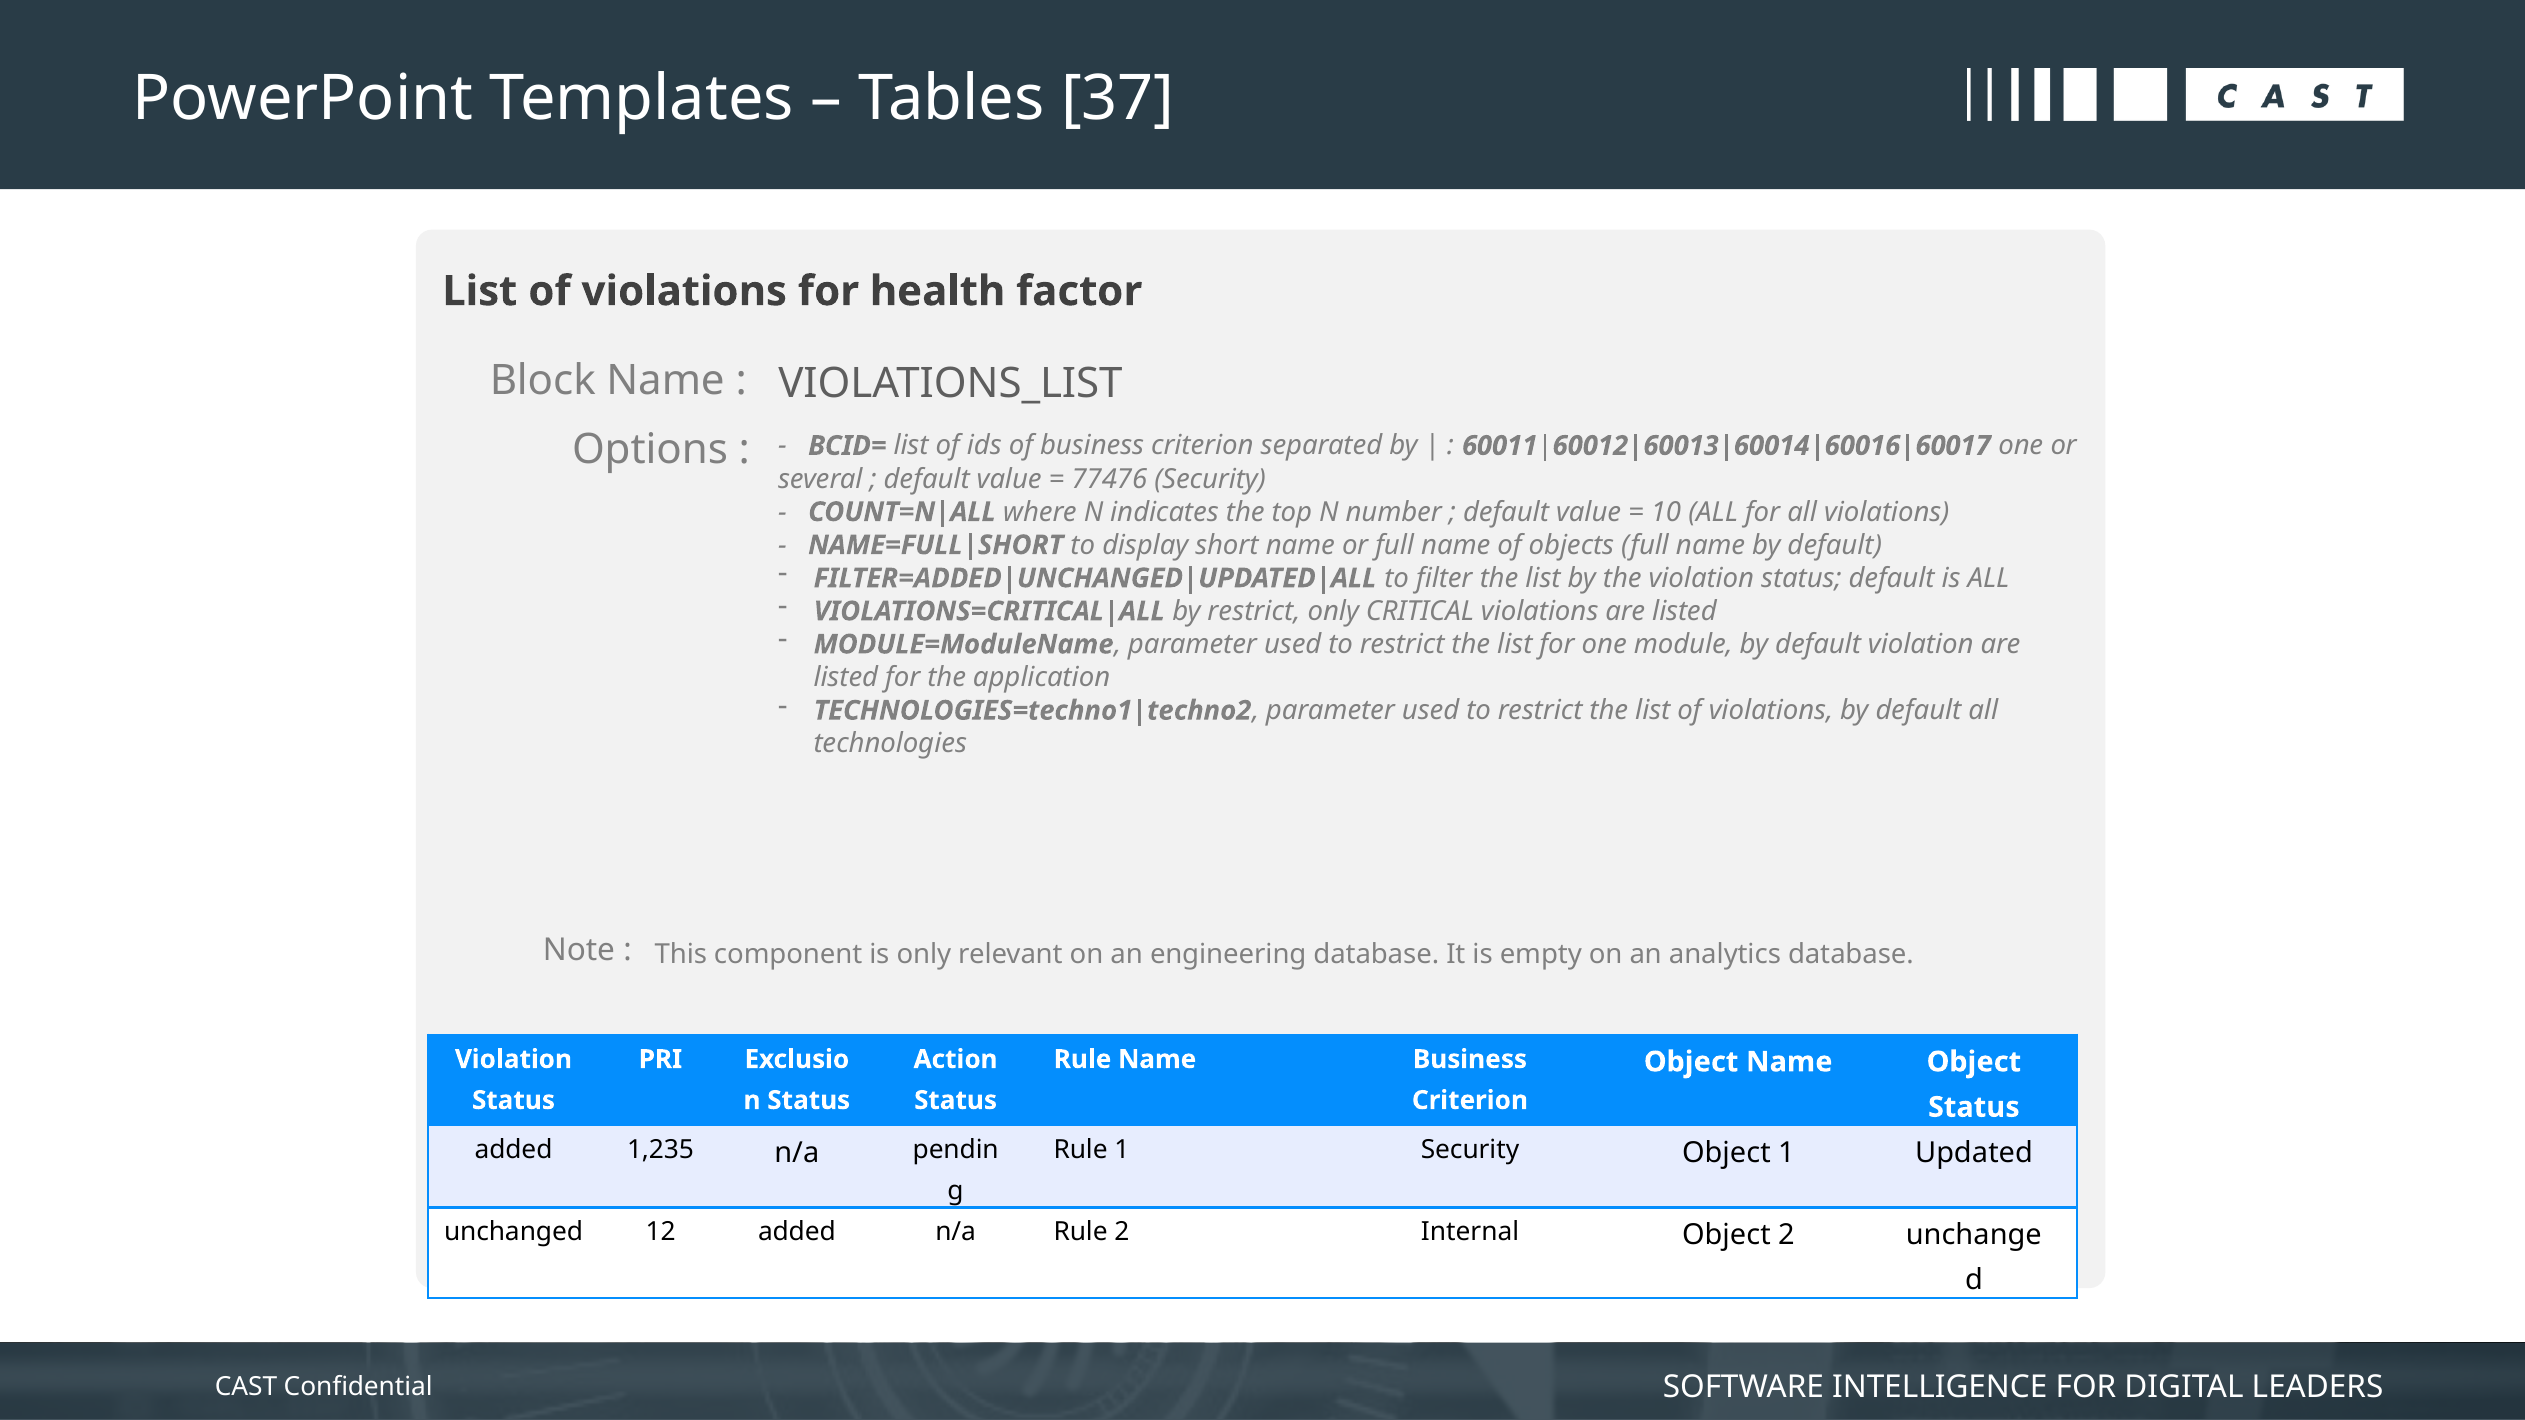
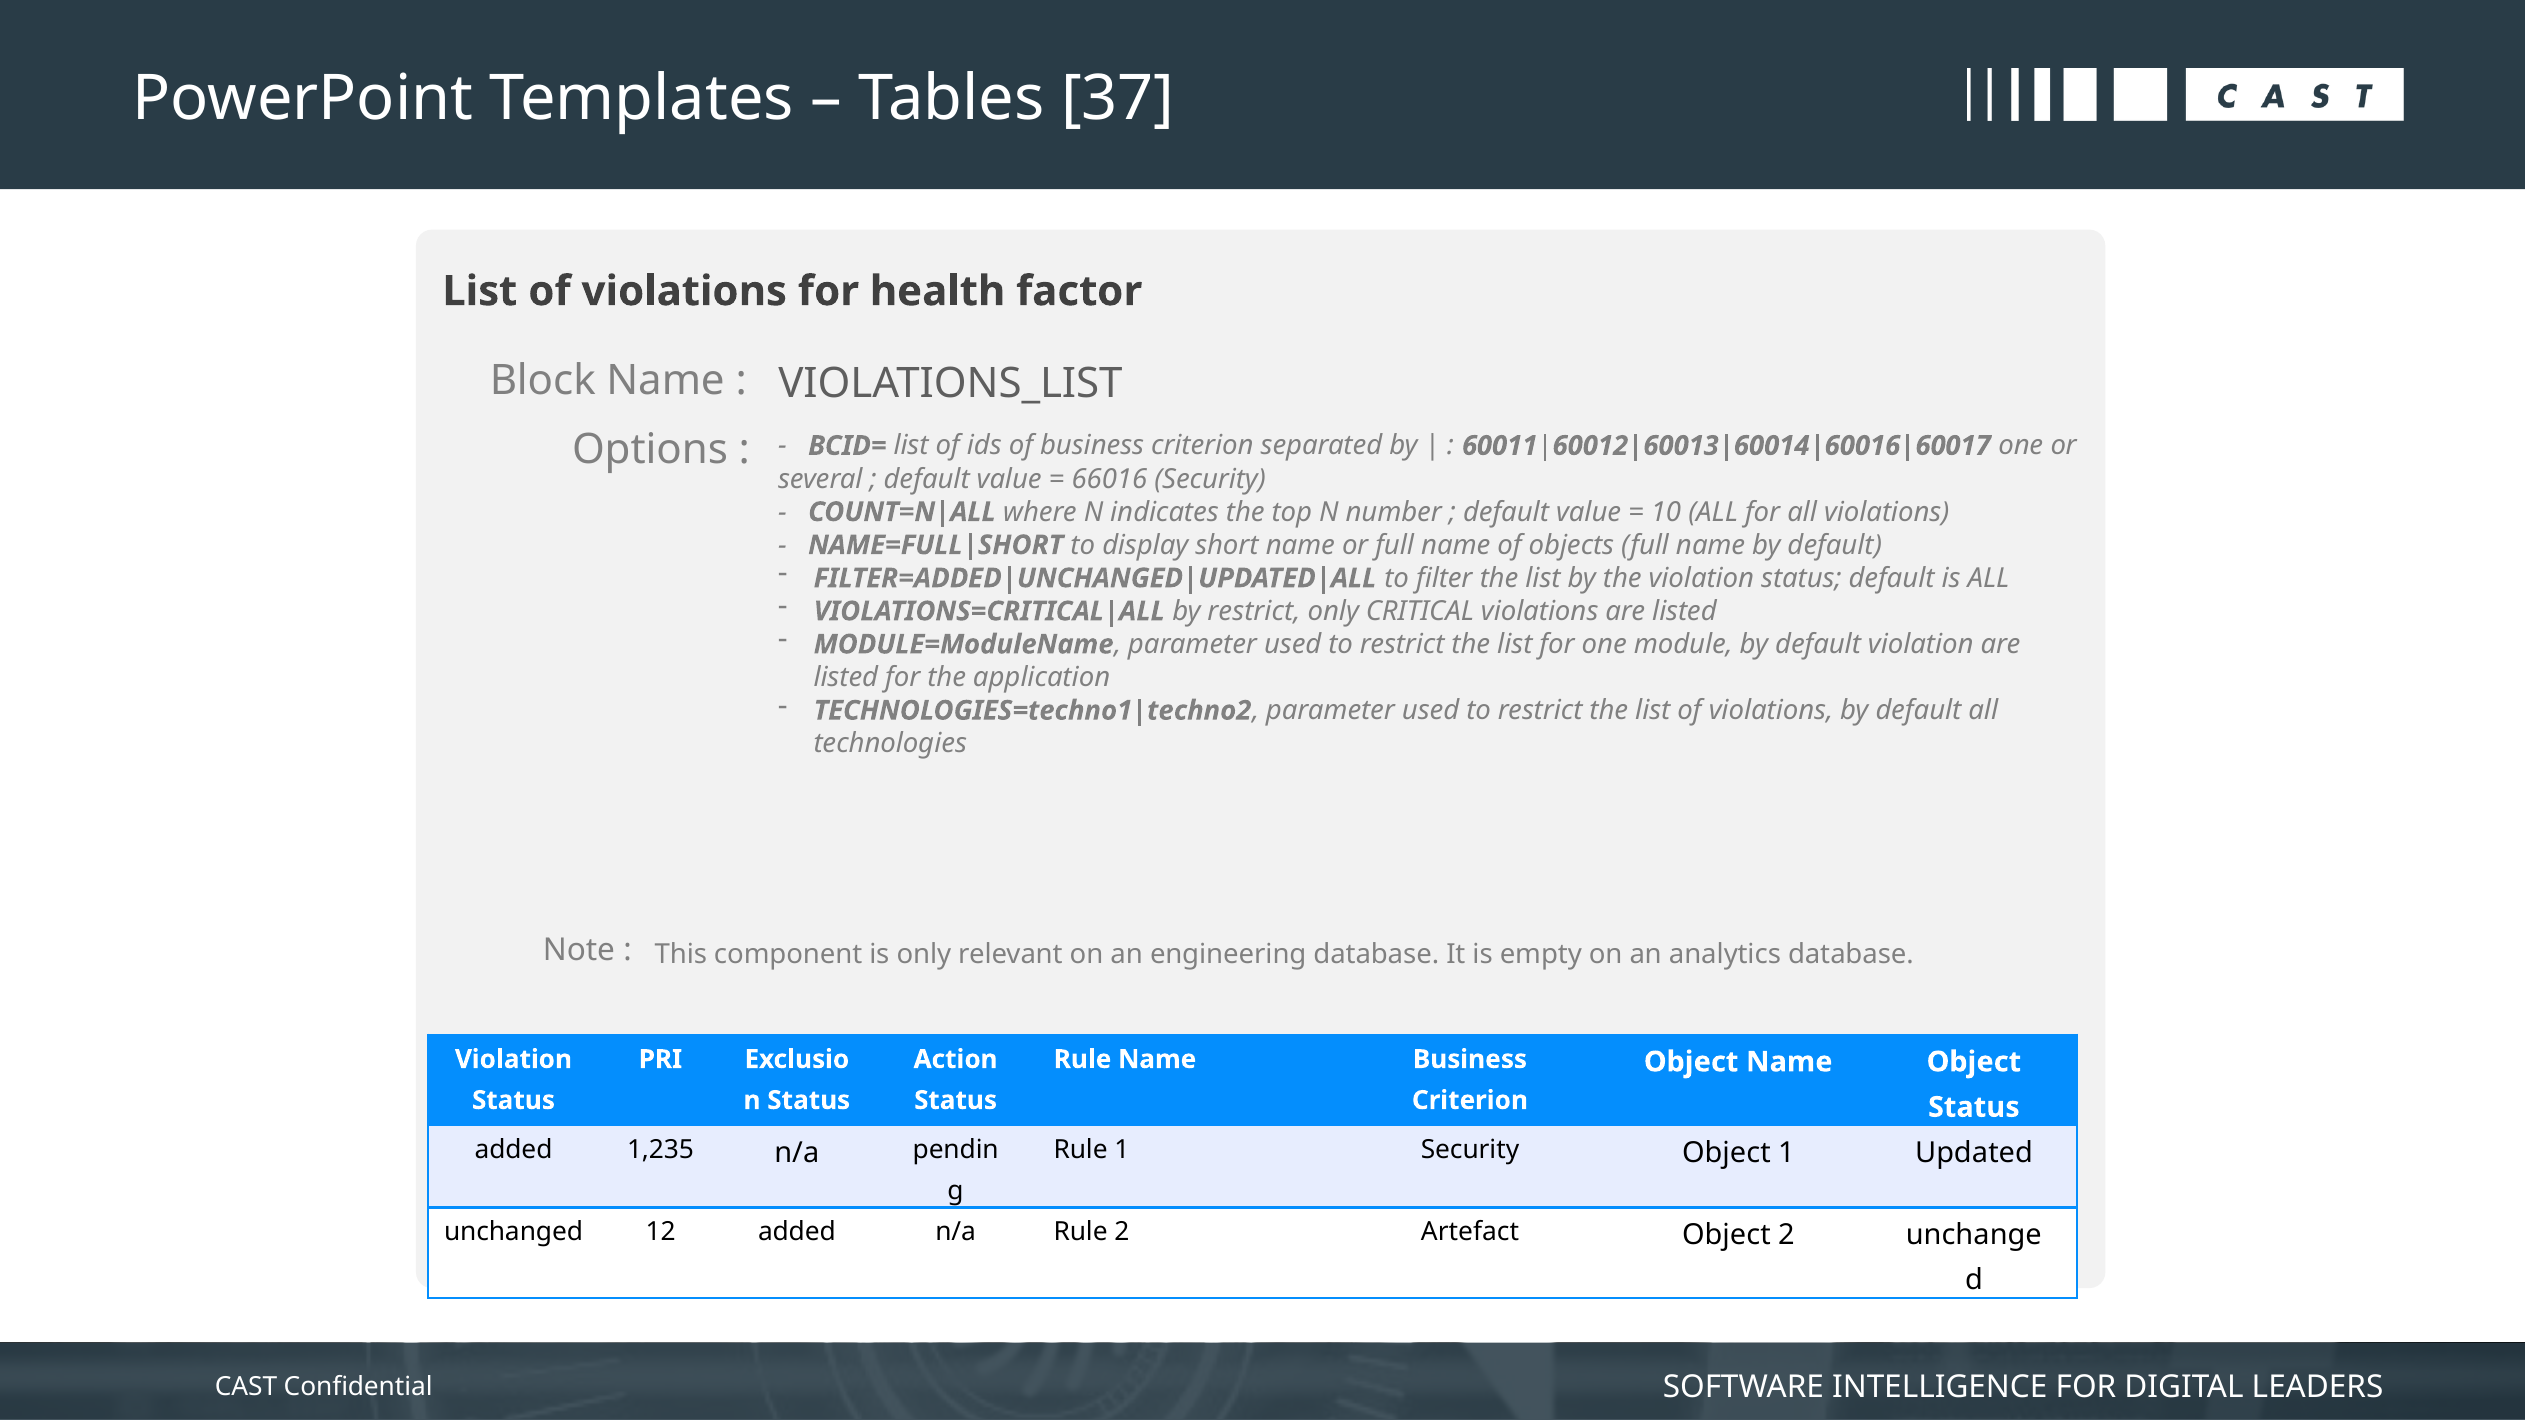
77476: 77476 -> 66016
Internal: Internal -> Artefact
